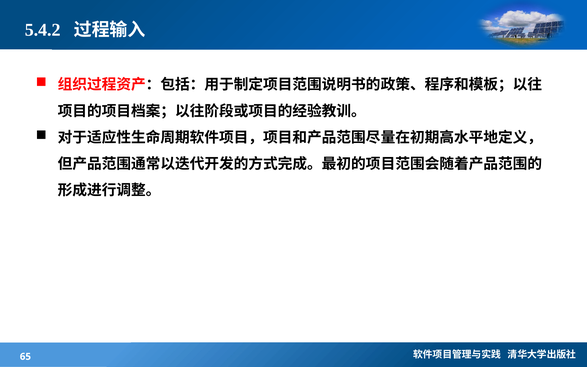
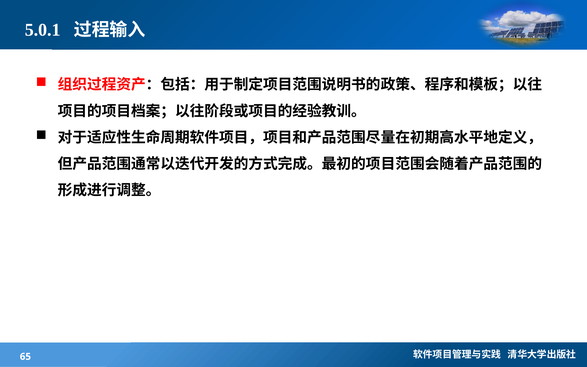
5.4.2: 5.4.2 -> 5.0.1
